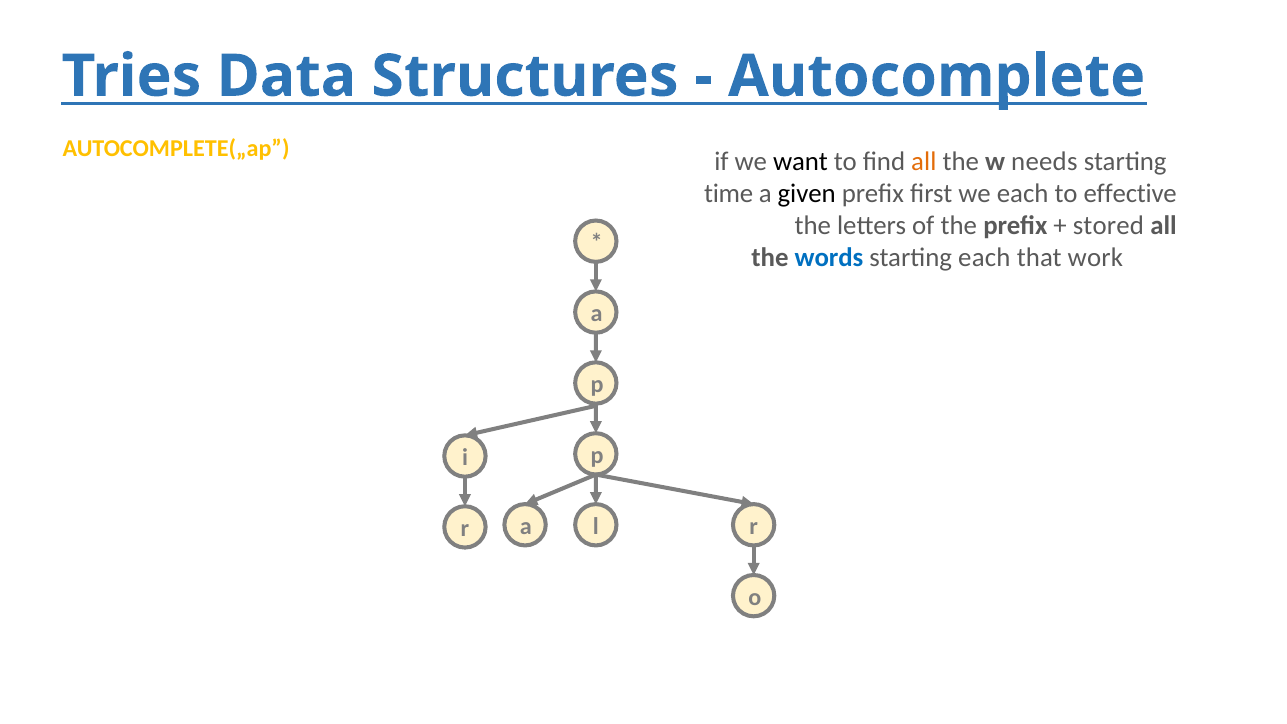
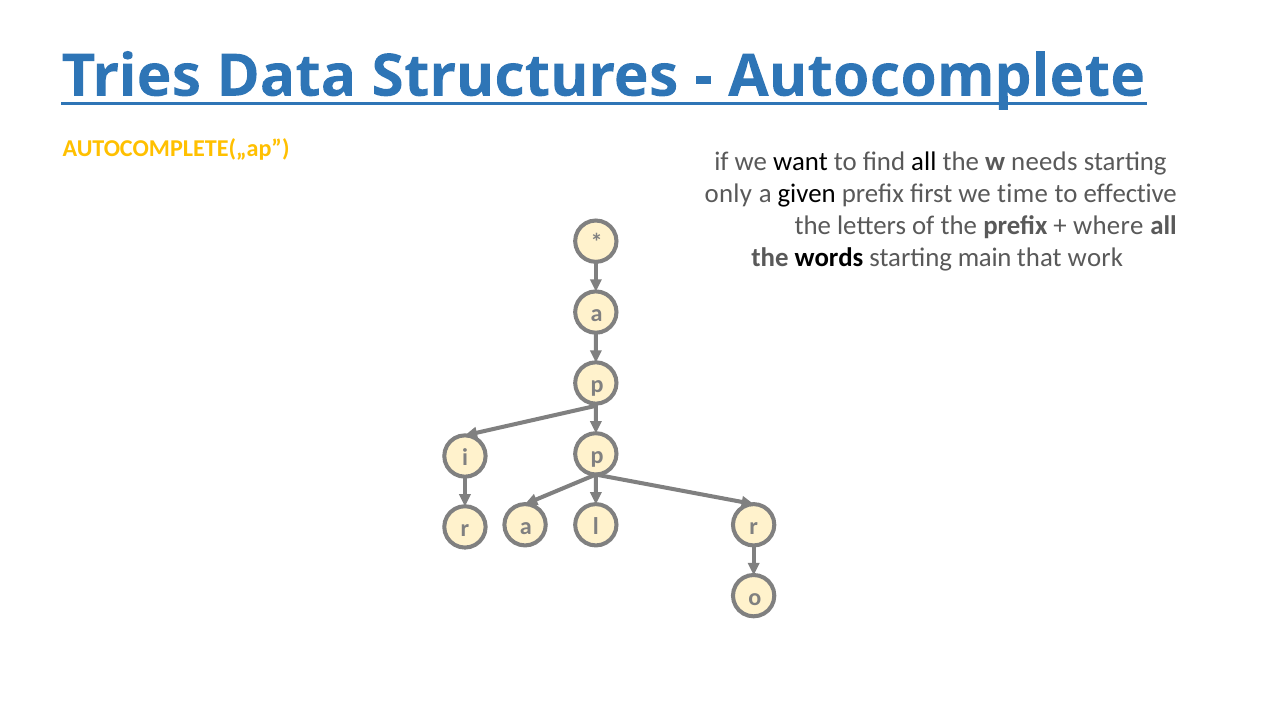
all at (924, 162) colour: orange -> black
time: time -> only
we each: each -> time
stored: stored -> where
words colour: blue -> black
starting each: each -> main
